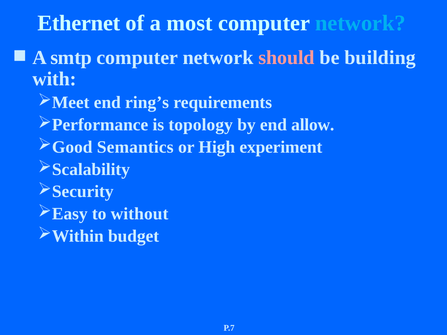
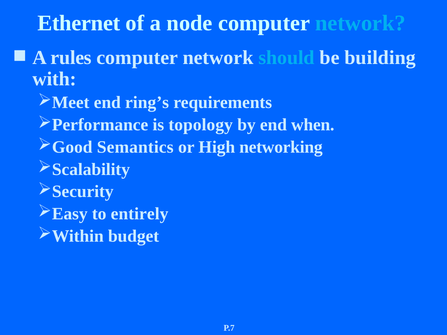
most: most -> node
smtp: smtp -> rules
should colour: pink -> light blue
allow: allow -> when
experiment: experiment -> networking
without: without -> entirely
